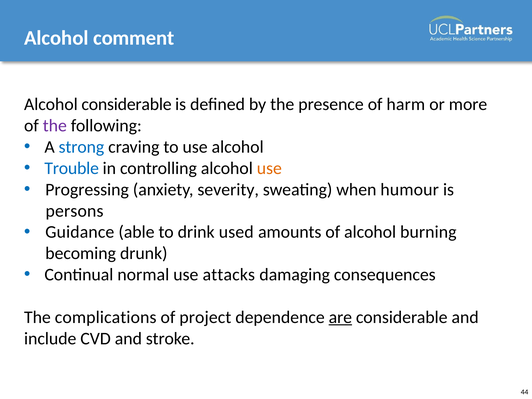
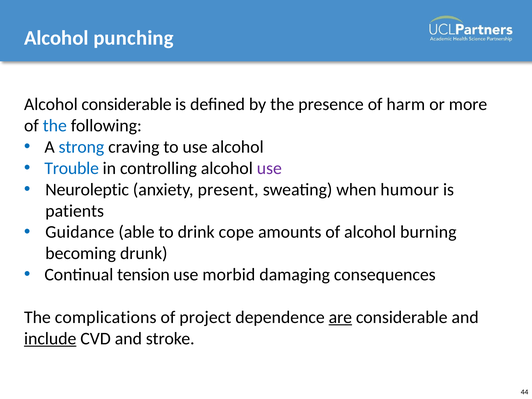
comment: comment -> punching
the at (55, 126) colour: purple -> blue
use at (269, 168) colour: orange -> purple
Progressing: Progressing -> Neuroleptic
severity: severity -> present
persons: persons -> patients
used: used -> cope
normal: normal -> tension
attacks: attacks -> morbid
include underline: none -> present
